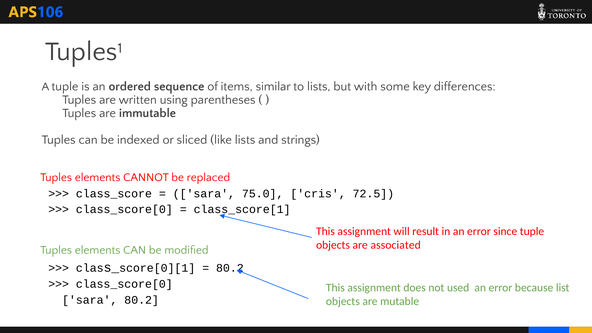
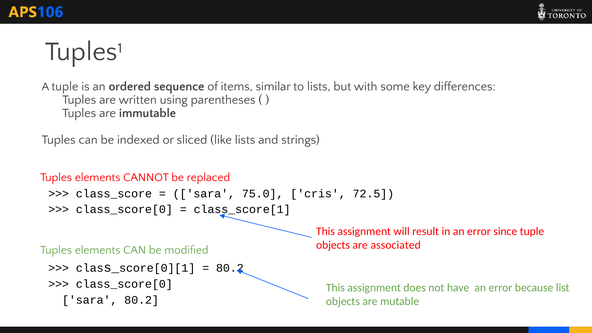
used: used -> have
